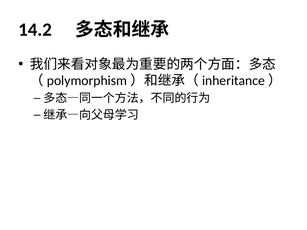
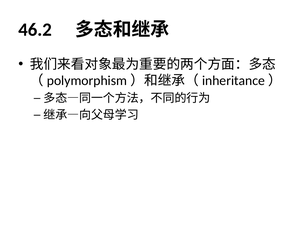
14.2: 14.2 -> 46.2
